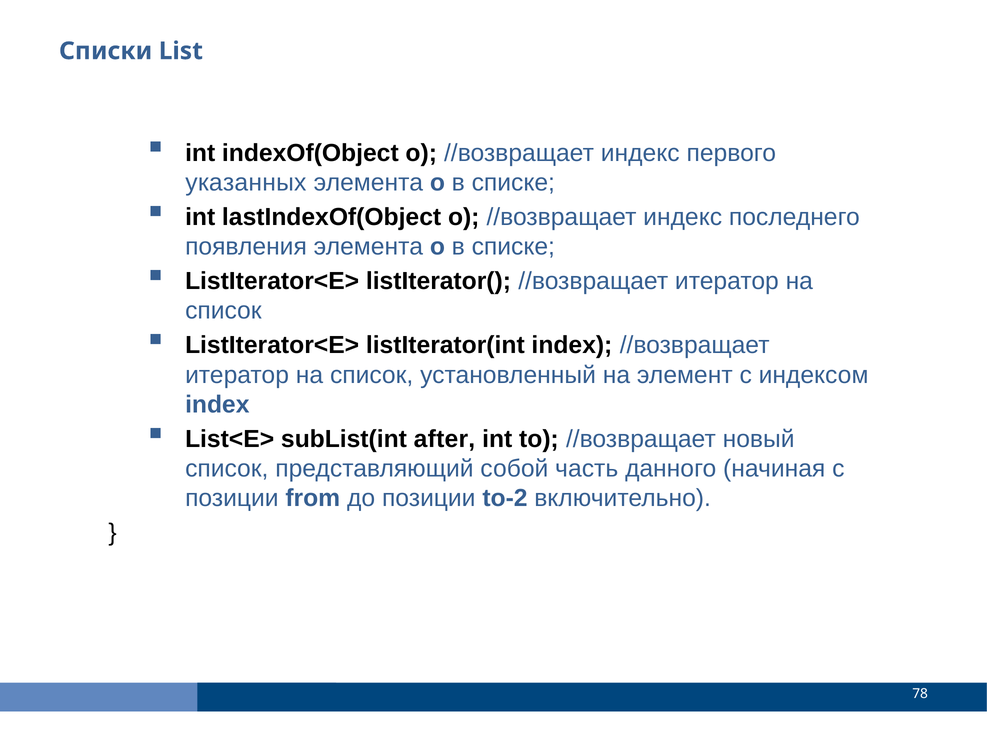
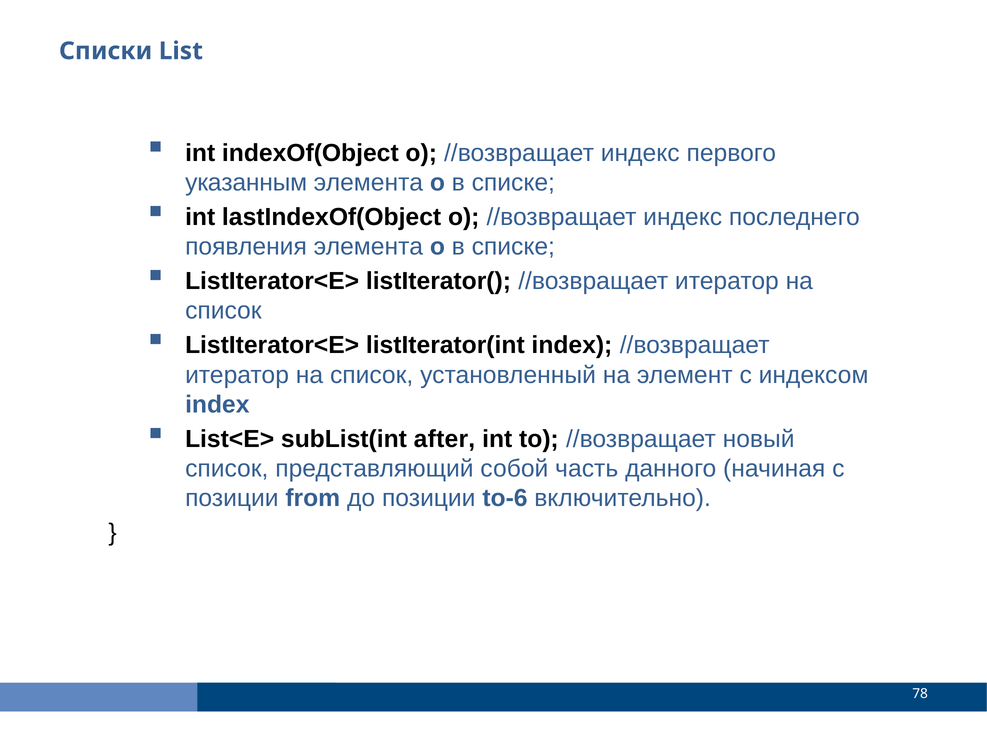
указанных: указанных -> указанным
to-2: to-2 -> to-6
